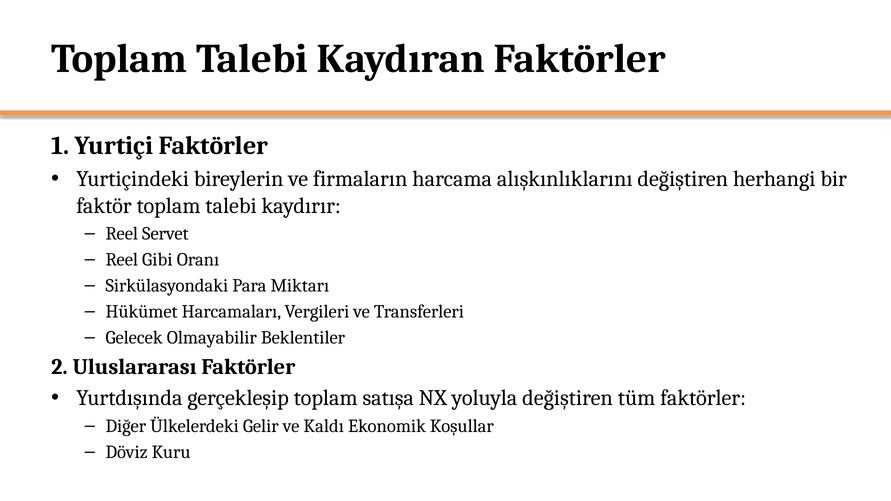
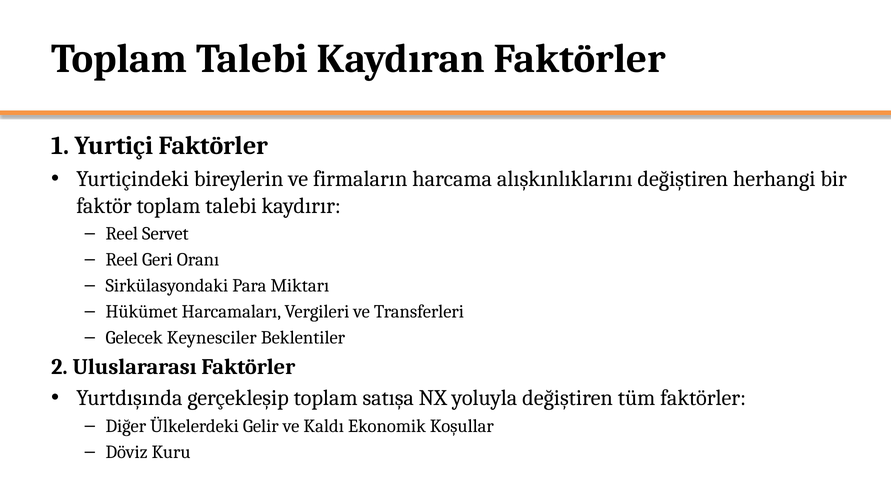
Gibi: Gibi -> Geri
Olmayabilir: Olmayabilir -> Keynesciler
